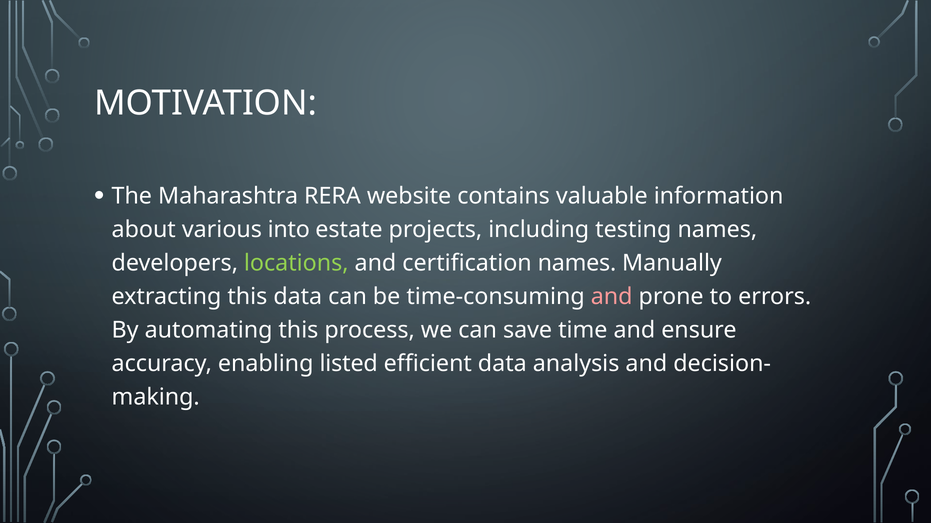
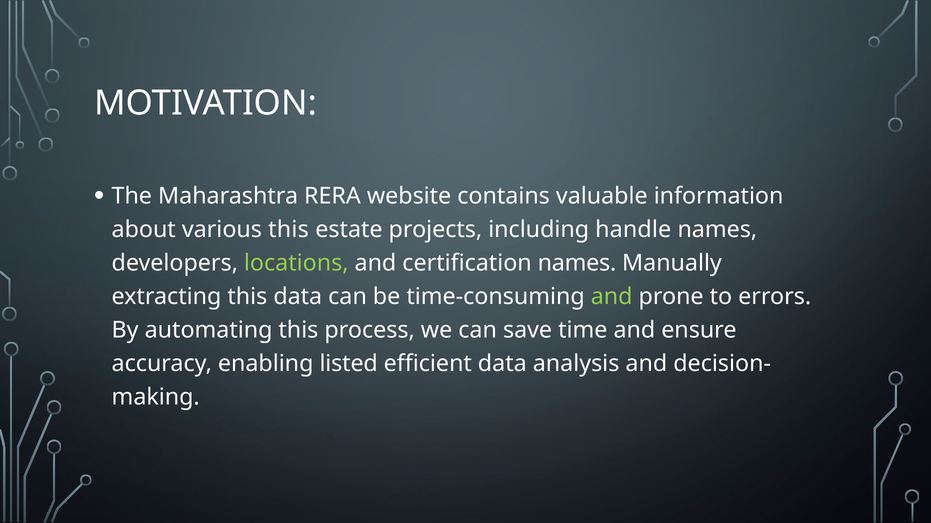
various into: into -> this
testing: testing -> handle
and at (612, 297) colour: pink -> light green
